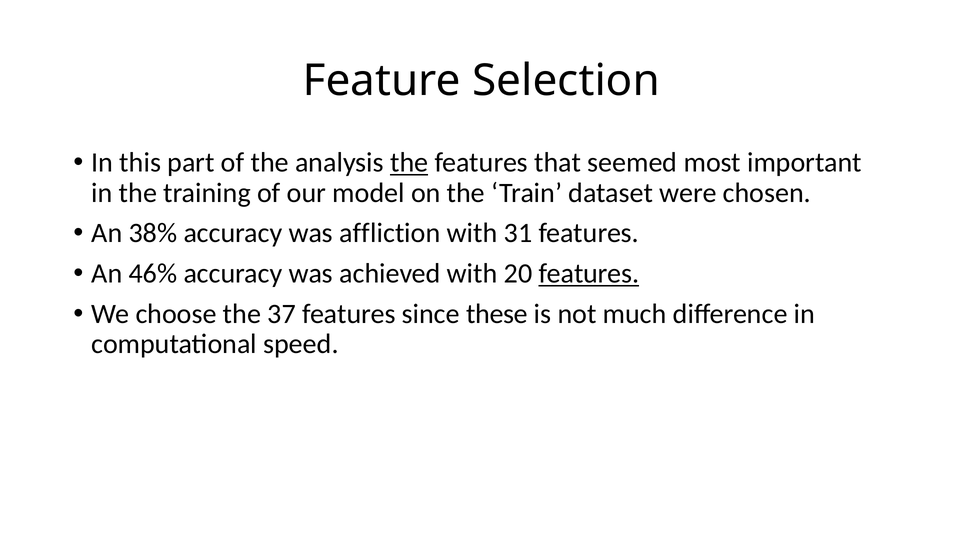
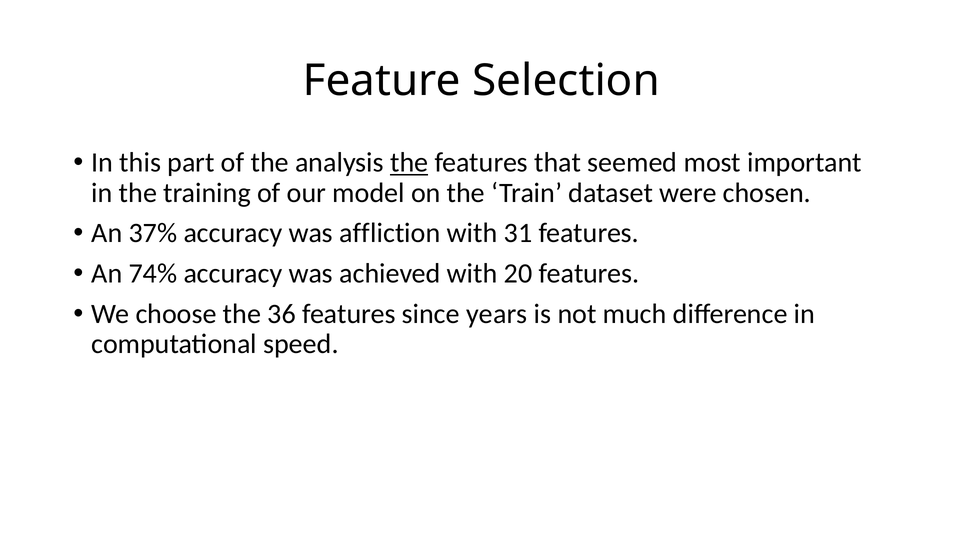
38%: 38% -> 37%
46%: 46% -> 74%
features at (589, 274) underline: present -> none
37: 37 -> 36
these: these -> years
